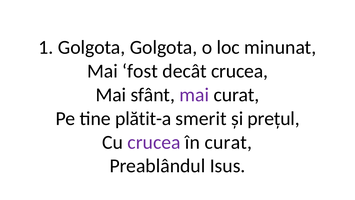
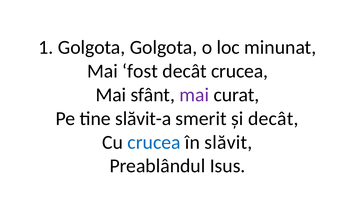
plătit-a: plătit-a -> slăvit-a
și prețul: prețul -> decât
crucea at (154, 142) colour: purple -> blue
în curat: curat -> slăvit
